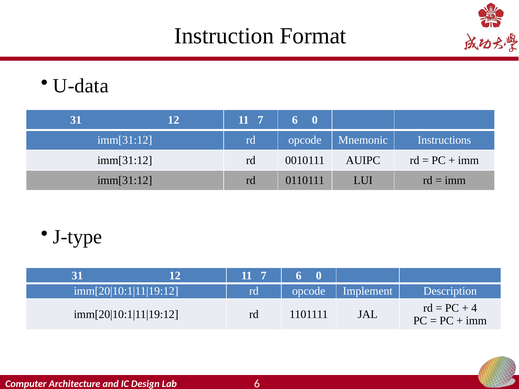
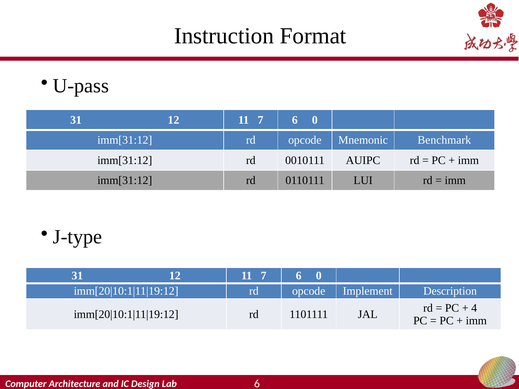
U-data: U-data -> U-pass
Instructions: Instructions -> Benchmark
